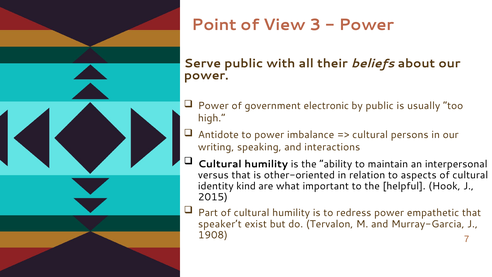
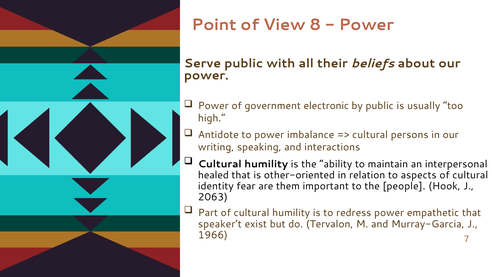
3: 3 -> 8
versus: versus -> healed
kind: kind -> fear
what: what -> them
helpful: helpful -> people
2015: 2015 -> 2063
1908: 1908 -> 1966
